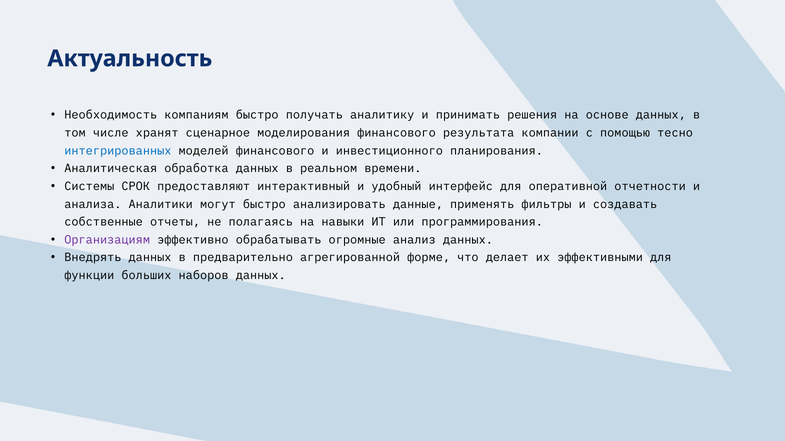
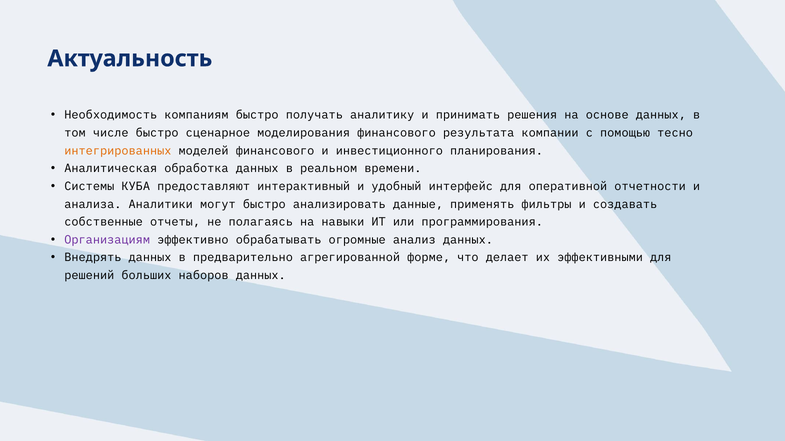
числе хранят: хранят -> быстро
интегрированных colour: blue -> orange
СРОК: СРОК -> КУБА
функции: функции -> решений
